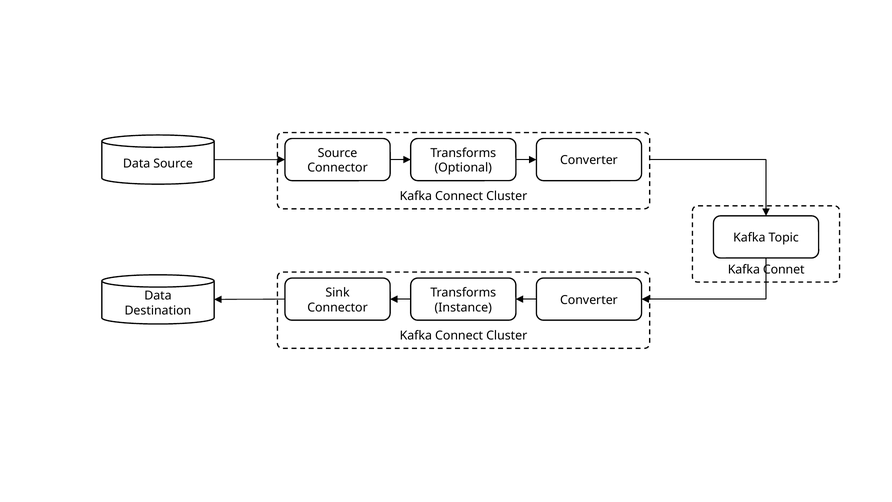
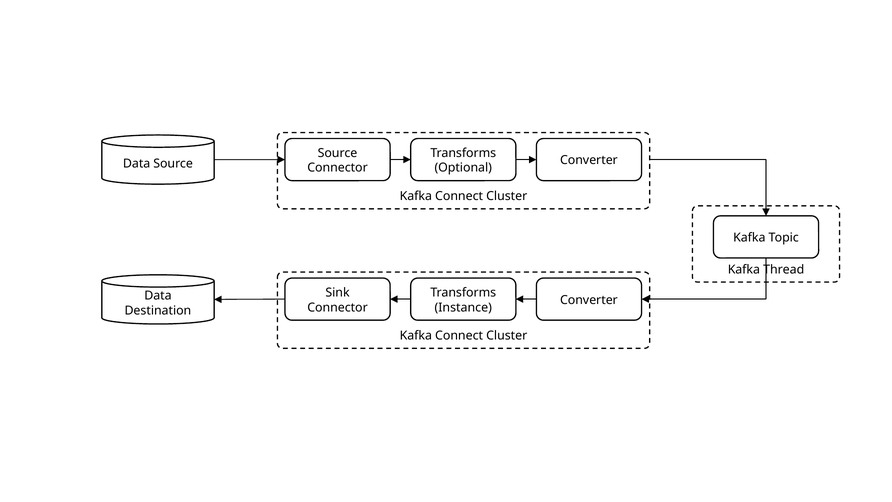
Connet: Connet -> Thread
